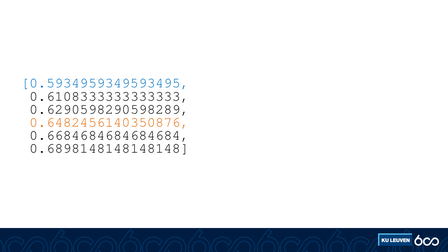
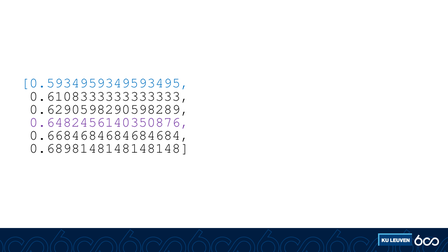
0.6482456140350876 colour: orange -> purple
